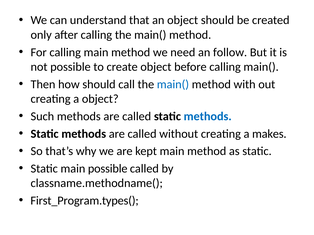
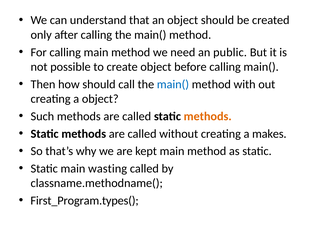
follow: follow -> public
methods at (208, 117) colour: blue -> orange
main possible: possible -> wasting
